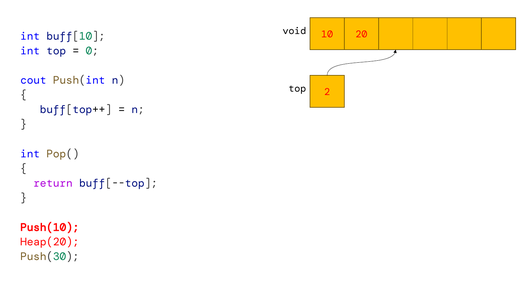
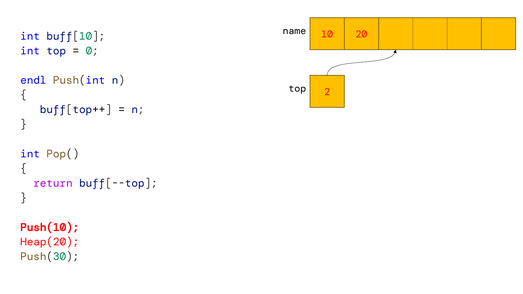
void: void -> name
cout: cout -> endl
